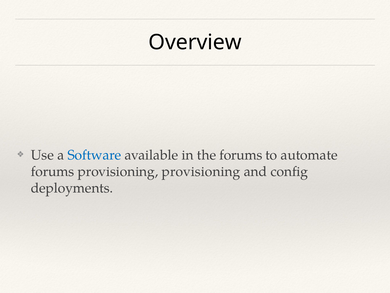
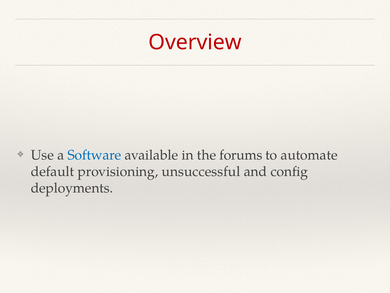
Overview colour: black -> red
forums at (53, 171): forums -> default
provisioning provisioning: provisioning -> unsuccessful
